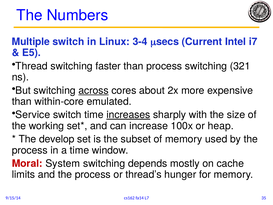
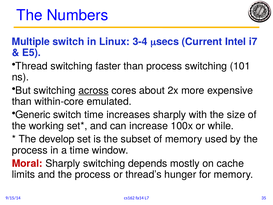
321: 321 -> 101
Service: Service -> Generic
increases underline: present -> none
heap: heap -> while
Moral System: System -> Sharply
